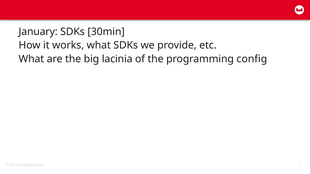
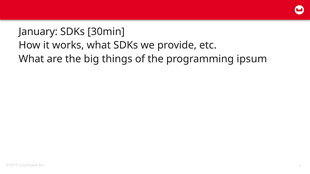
lacinia: lacinia -> things
config: config -> ipsum
